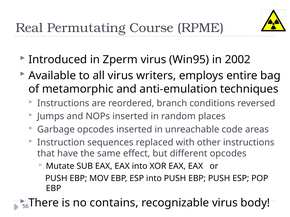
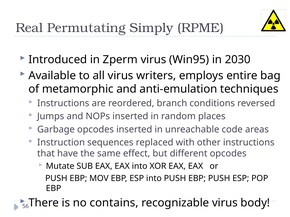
Course: Course -> Simply
2002: 2002 -> 2030
